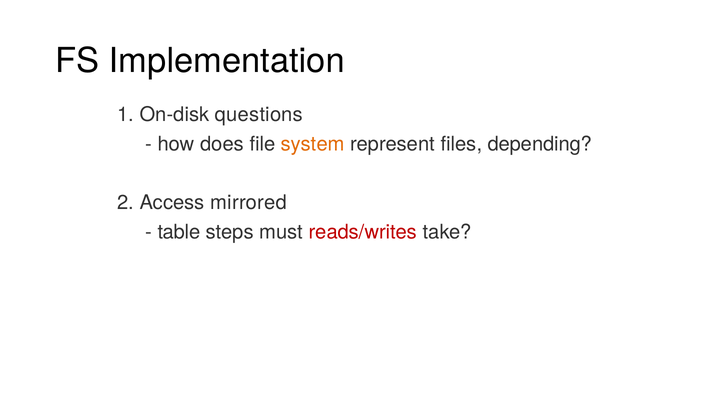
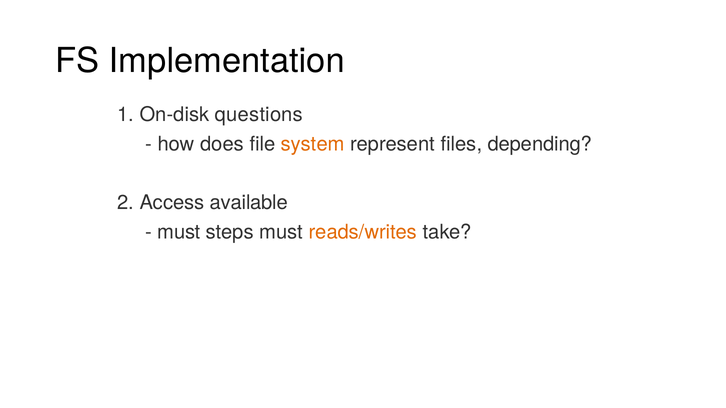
mirrored: mirrored -> available
table at (179, 232): table -> must
reads/writes colour: red -> orange
